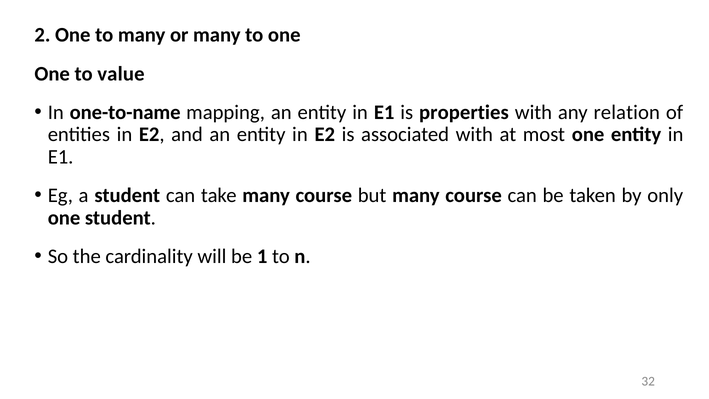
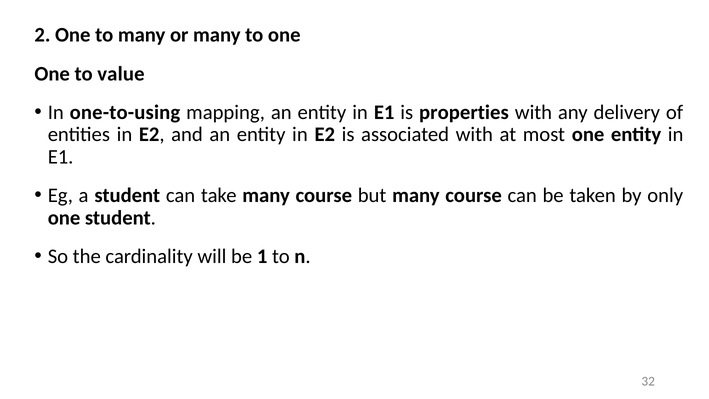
one-to-name: one-to-name -> one-to-using
relation: relation -> delivery
